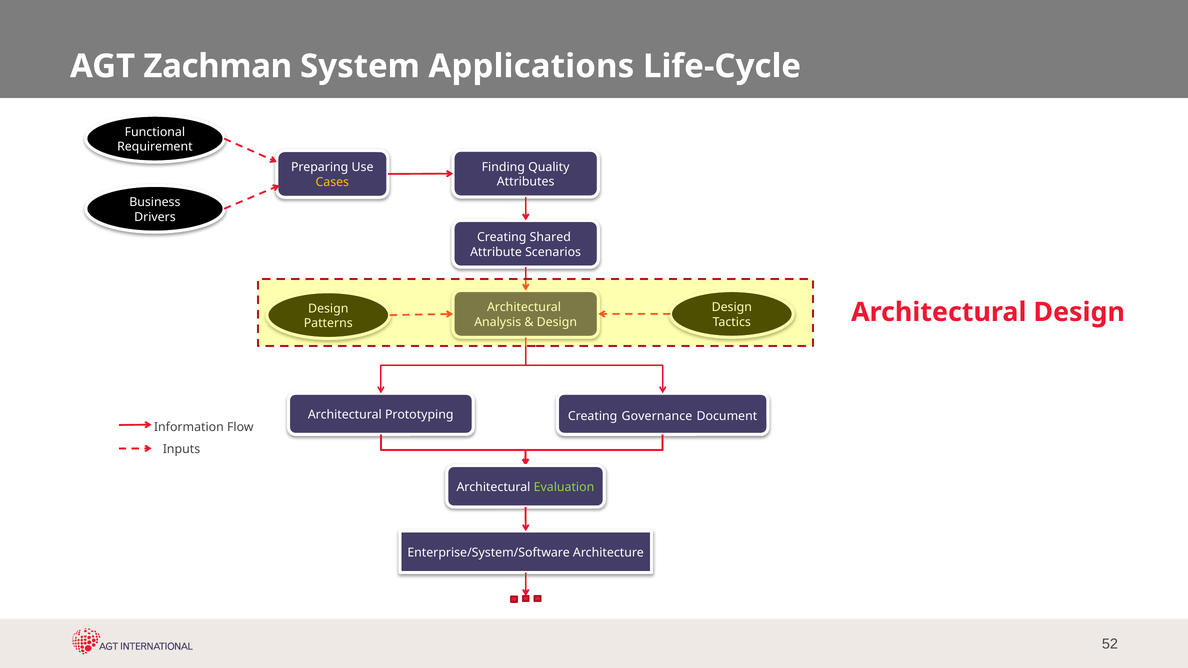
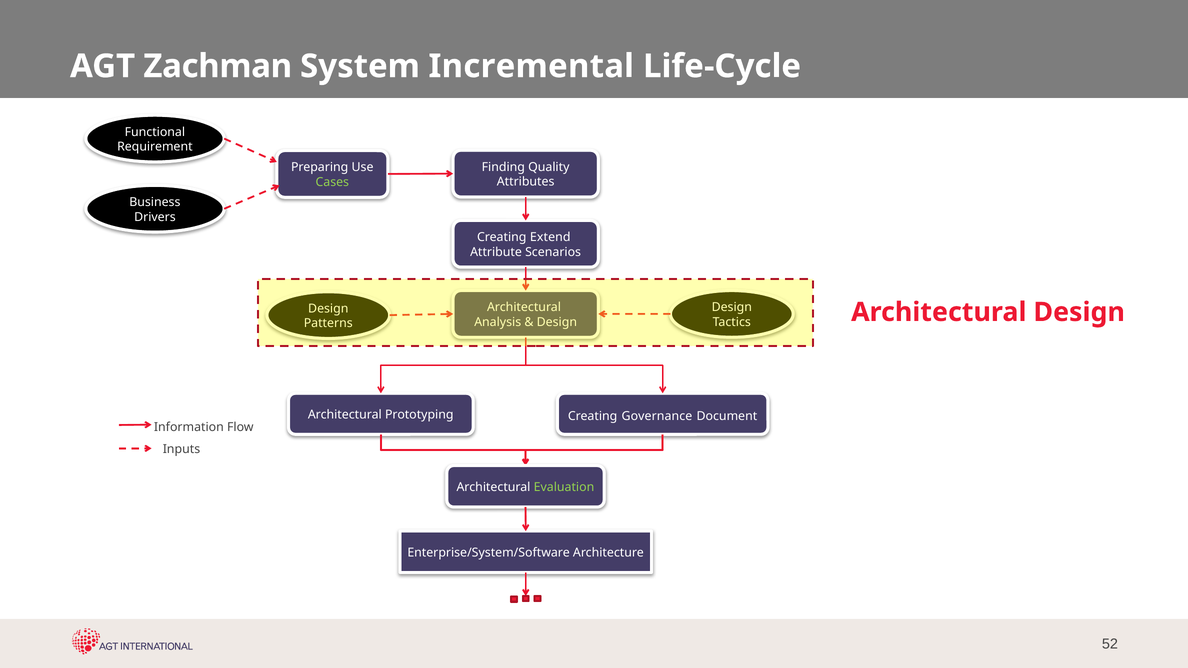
Applications: Applications -> Incremental
Cases colour: yellow -> light green
Shared: Shared -> Extend
